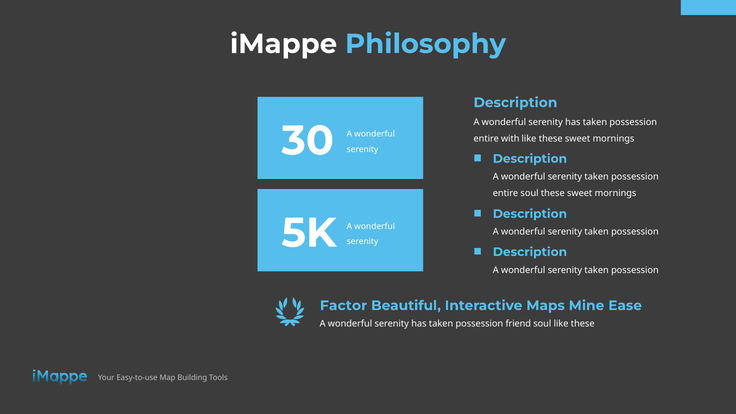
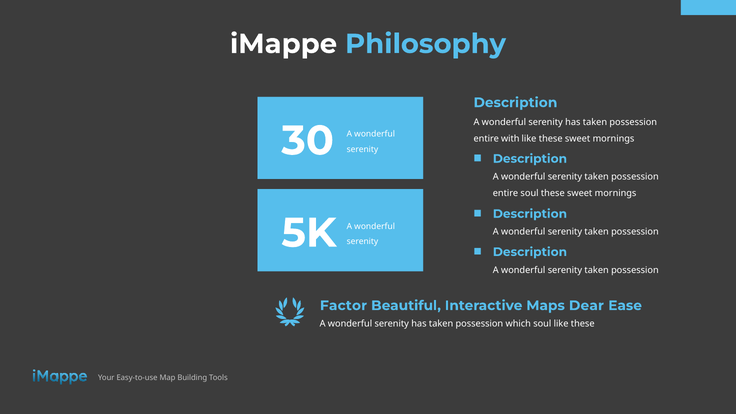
Mine: Mine -> Dear
friend: friend -> which
